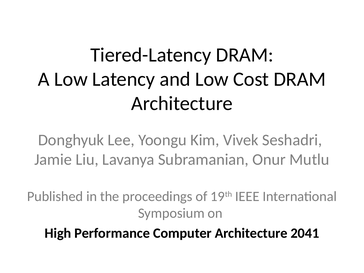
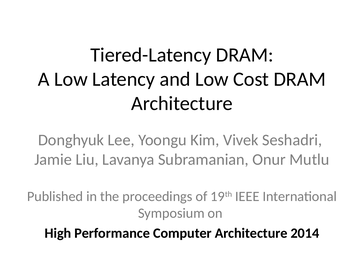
2041: 2041 -> 2014
